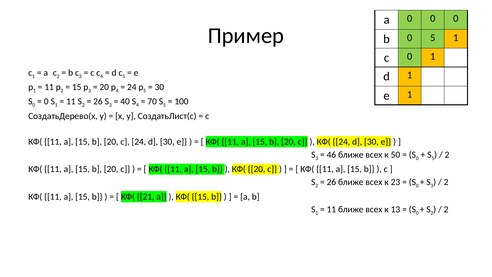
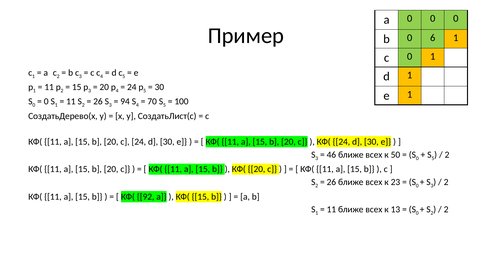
0 5: 5 -> 6
40: 40 -> 94
21: 21 -> 92
